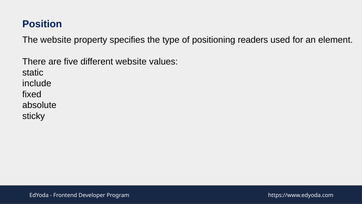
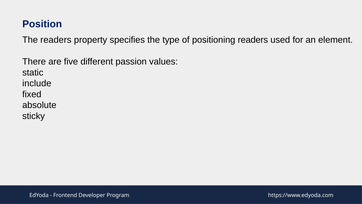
The website: website -> readers
different website: website -> passion
